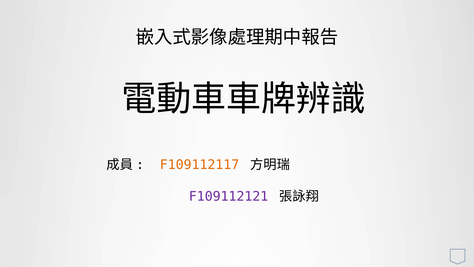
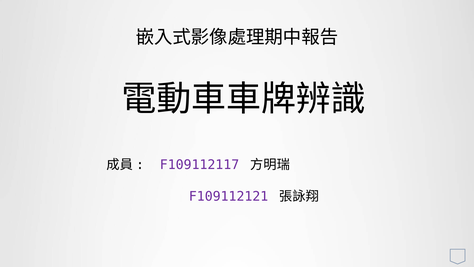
F109112117 colour: orange -> purple
